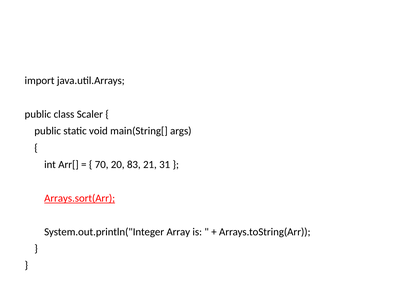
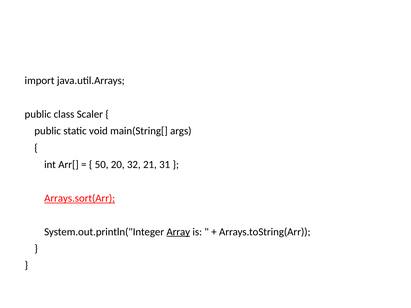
70: 70 -> 50
83: 83 -> 32
Array underline: none -> present
